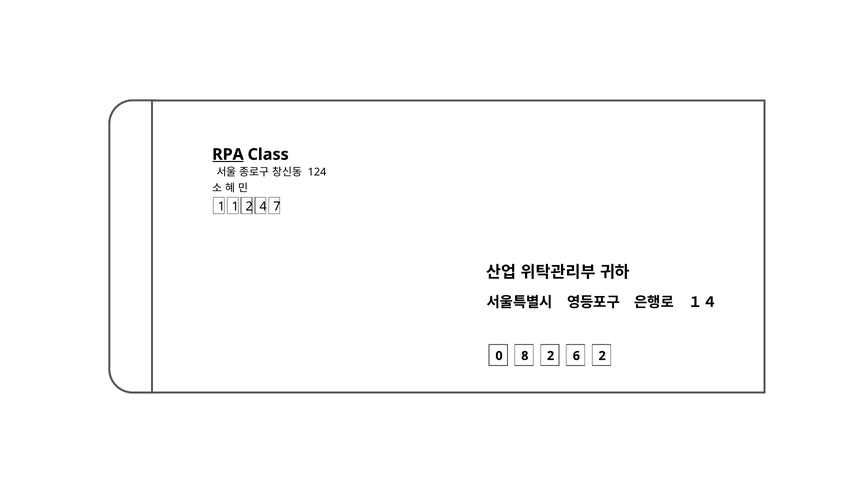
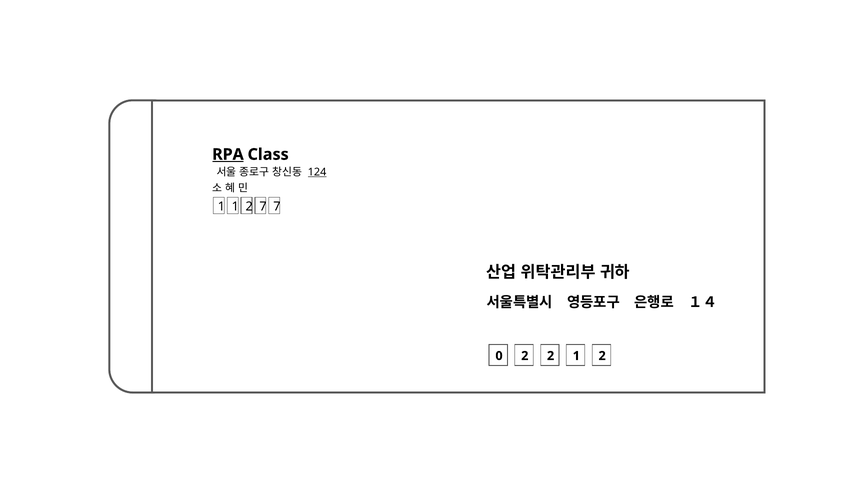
124 underline: none -> present
2 4: 4 -> 7
0 8: 8 -> 2
2 6: 6 -> 1
